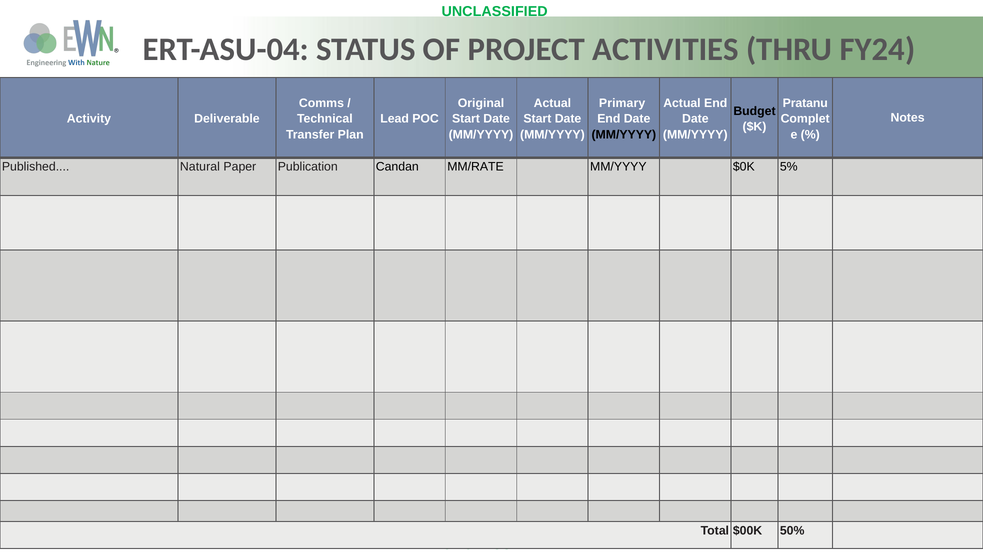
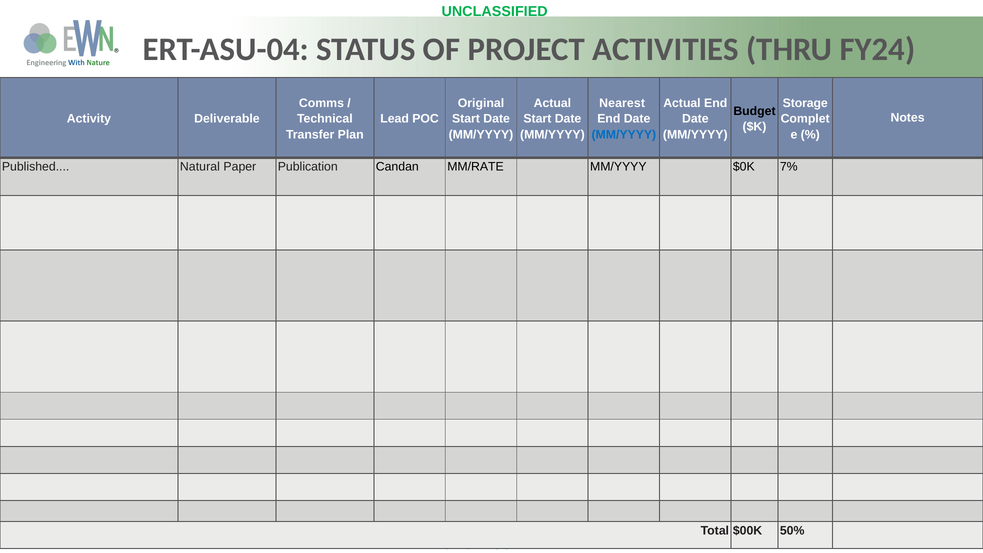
Primary: Primary -> Nearest
Pratanu: Pratanu -> Storage
MM/YYYY at (624, 135) colour: black -> blue
5%: 5% -> 7%
